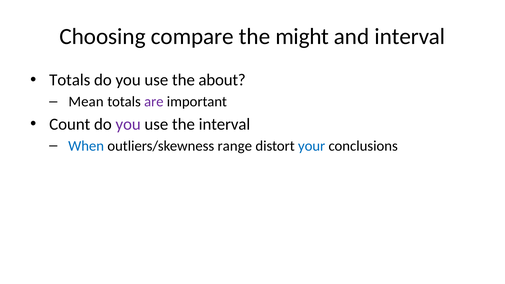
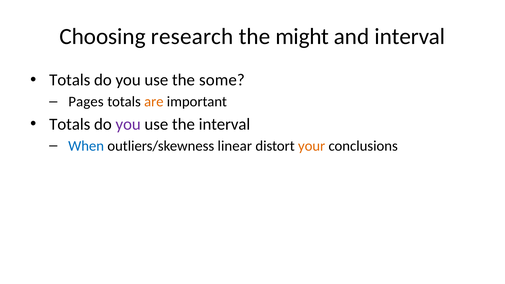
compare: compare -> research
about: about -> some
Mean: Mean -> Pages
are colour: purple -> orange
Count at (70, 124): Count -> Totals
range: range -> linear
your colour: blue -> orange
